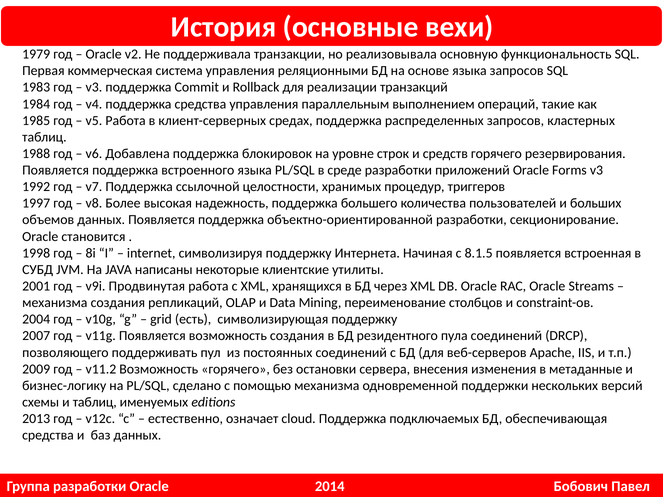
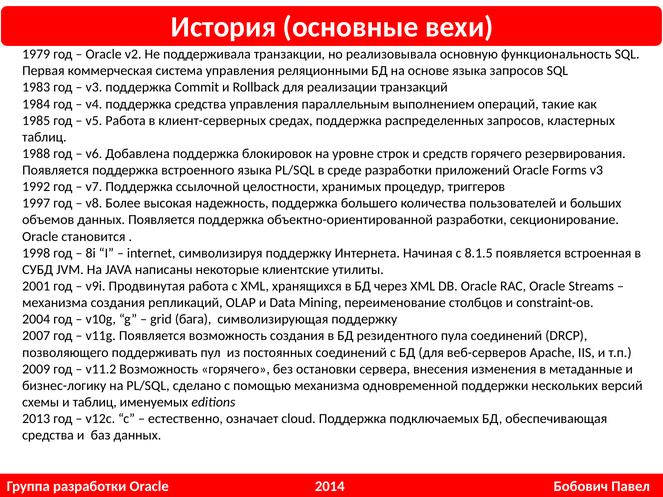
есть: есть -> бага
